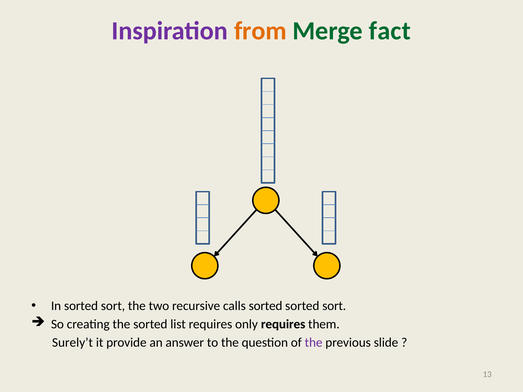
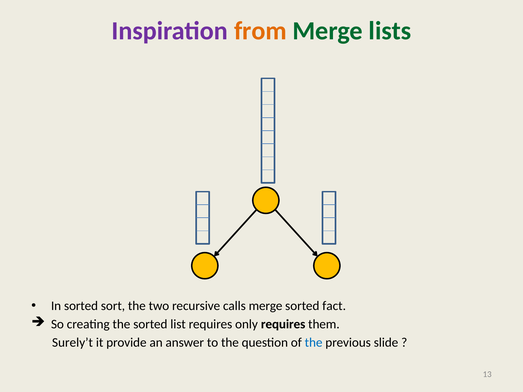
fact: fact -> lists
calls sorted: sorted -> merge
sort at (334, 306): sort -> fact
the at (314, 343) colour: purple -> blue
